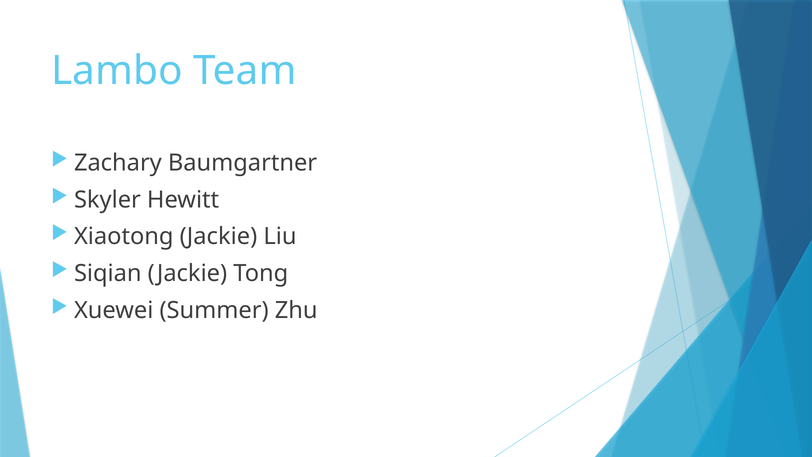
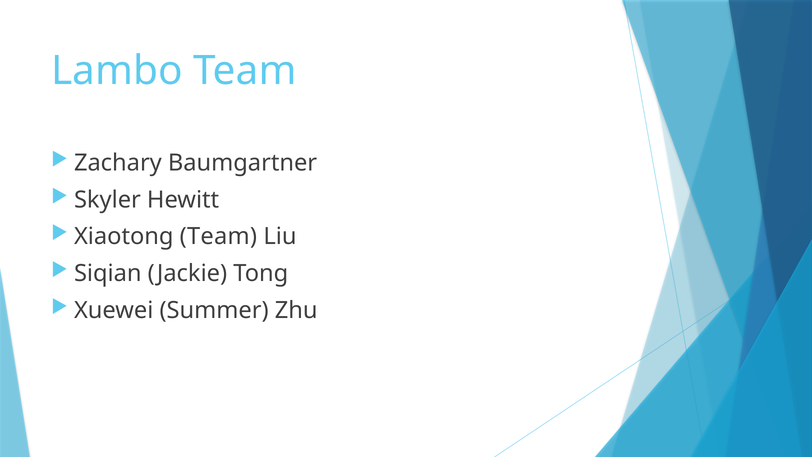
Xiaotong Jackie: Jackie -> Team
